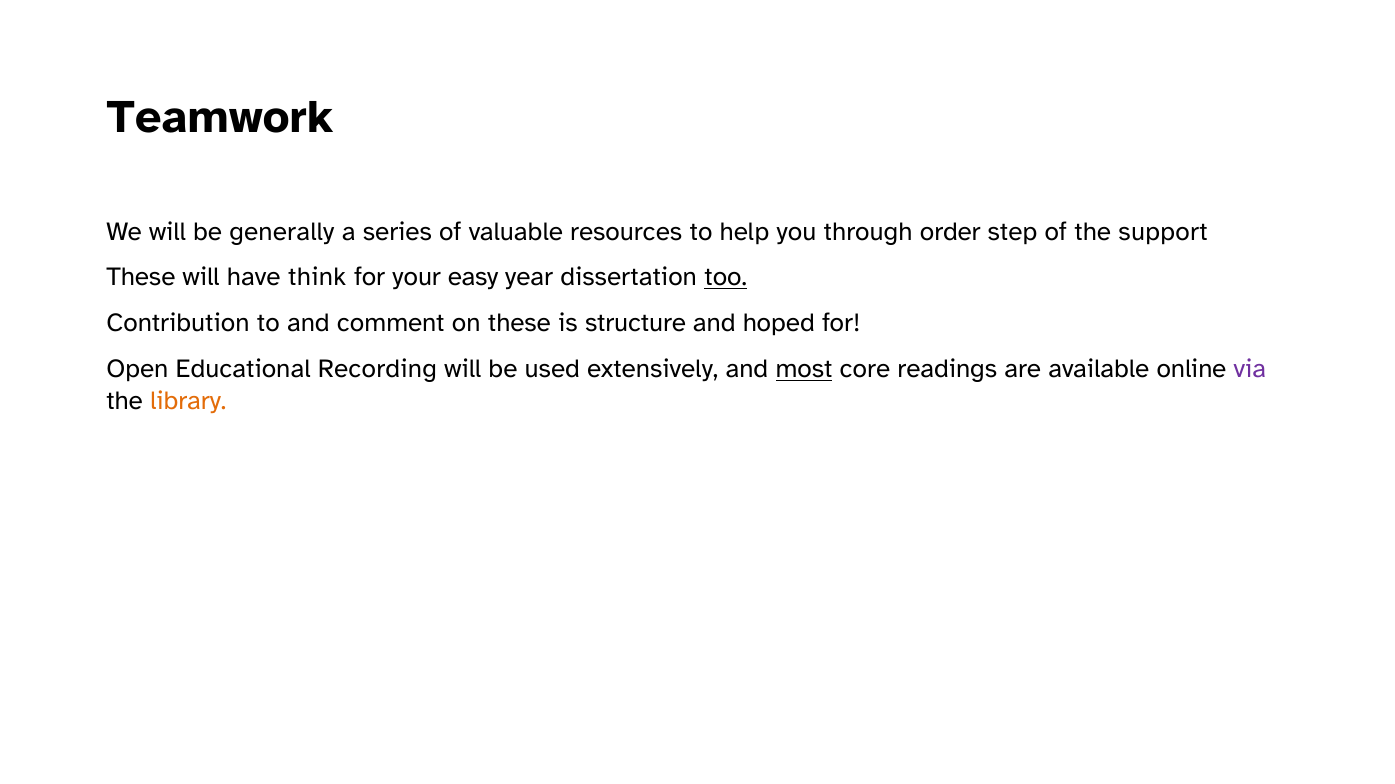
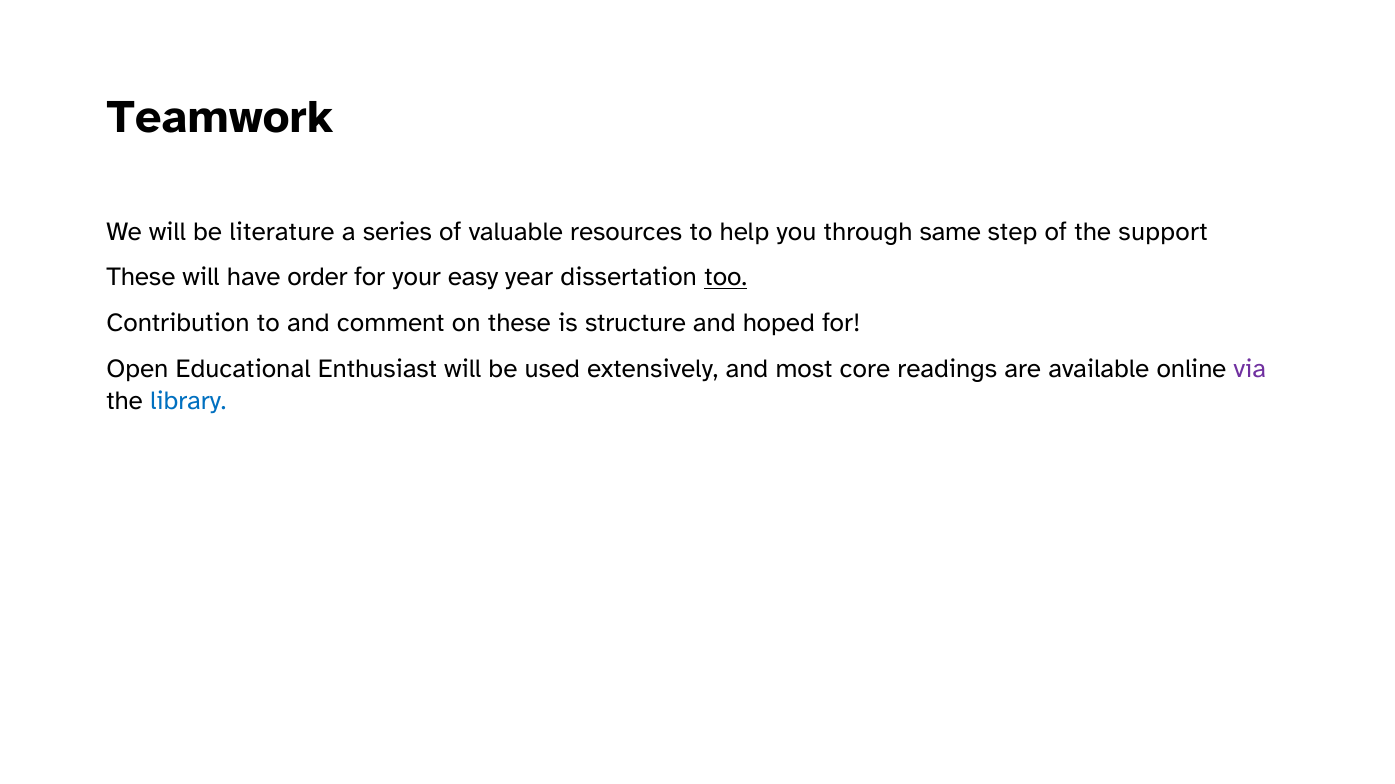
generally: generally -> literature
order: order -> same
think: think -> order
Recording: Recording -> Enthusiast
most underline: present -> none
library colour: orange -> blue
